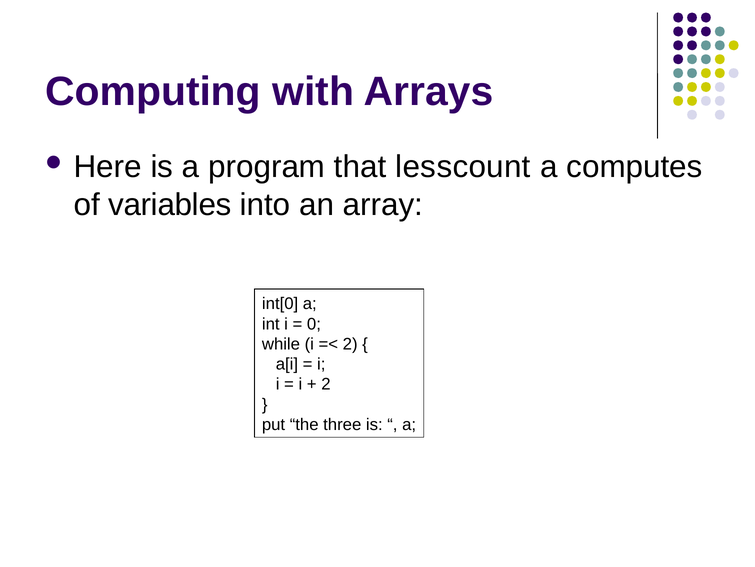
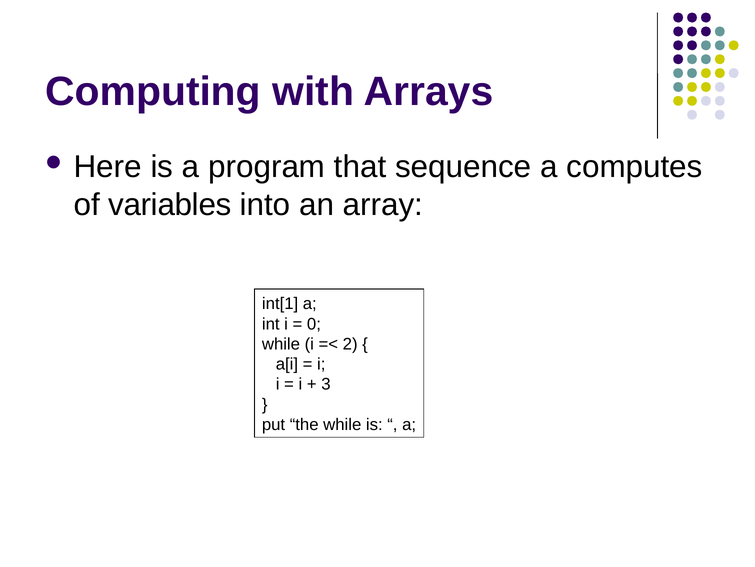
lesscount: lesscount -> sequence
int[0: int[0 -> int[1
2 at (326, 384): 2 -> 3
the three: three -> while
